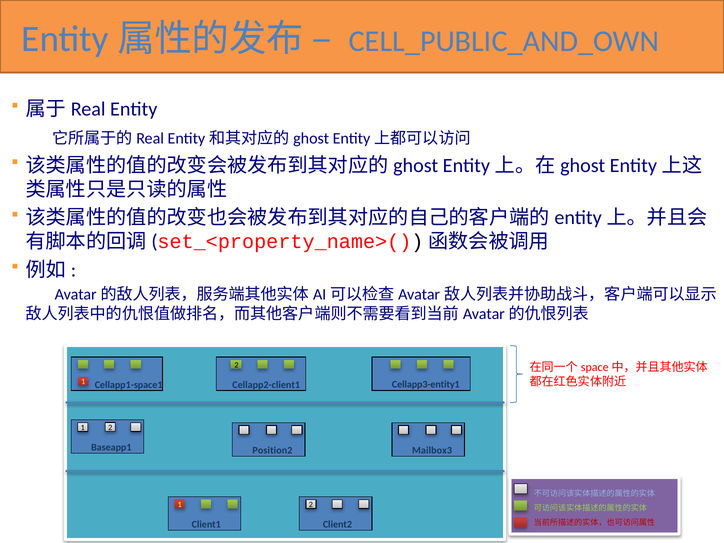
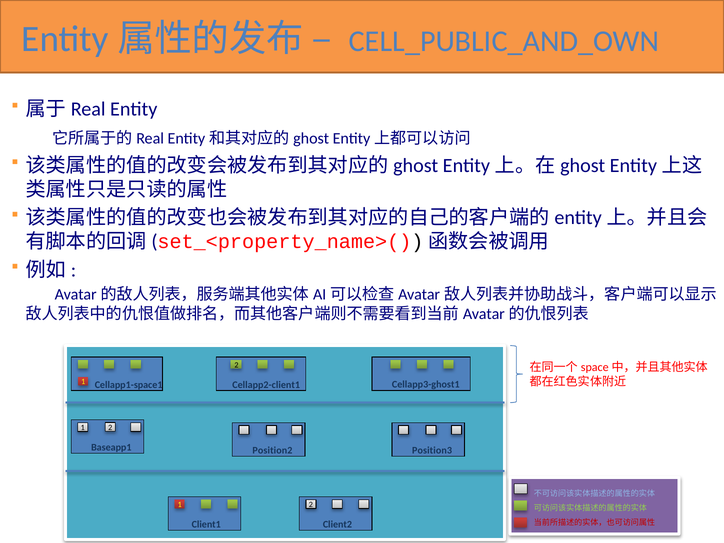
Cellapp3-entity1: Cellapp3-entity1 -> Cellapp3-ghost1
Mailbox3: Mailbox3 -> Position3
